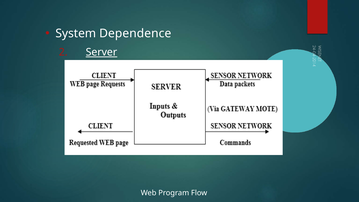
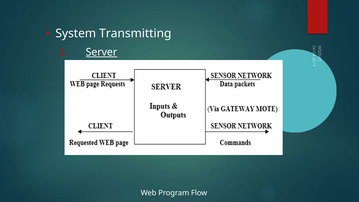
Dependence: Dependence -> Transmitting
